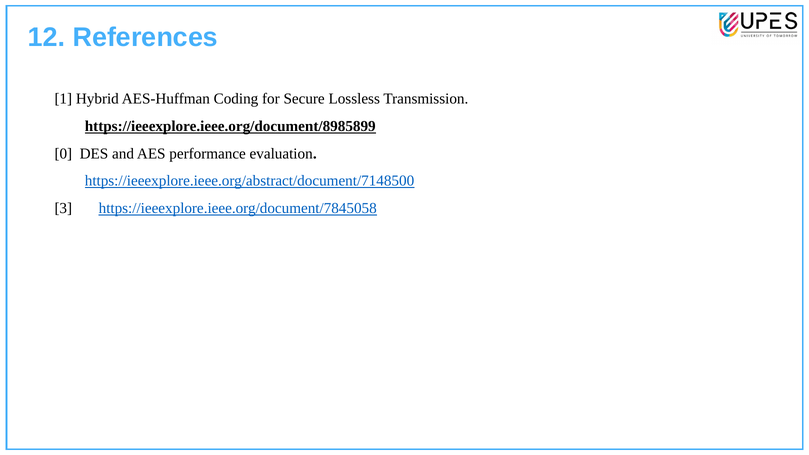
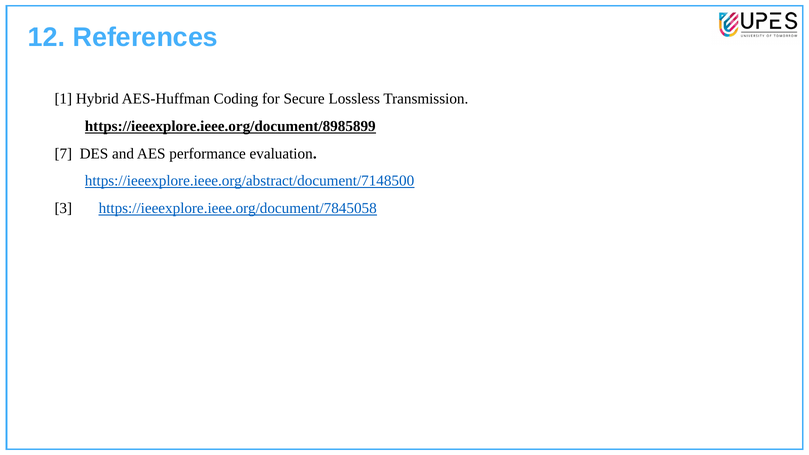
0: 0 -> 7
